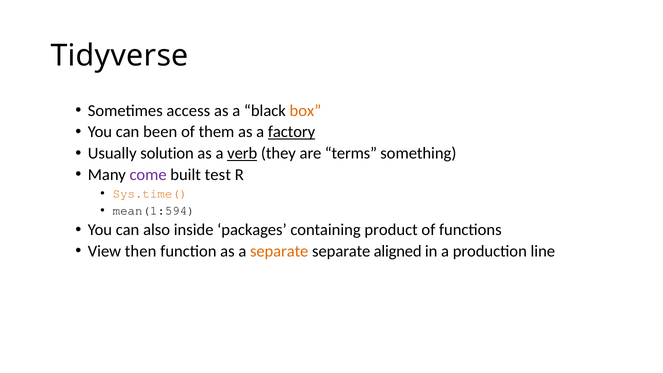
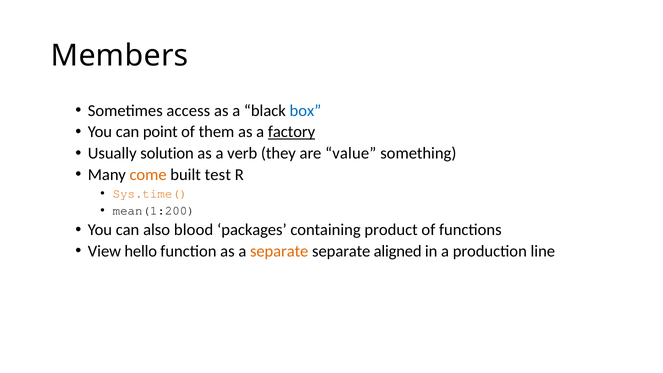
Tidyverse: Tidyverse -> Members
box colour: orange -> blue
been: been -> point
verb underline: present -> none
terms: terms -> value
come colour: purple -> orange
mean(1:594: mean(1:594 -> mean(1:200
inside: inside -> blood
then: then -> hello
